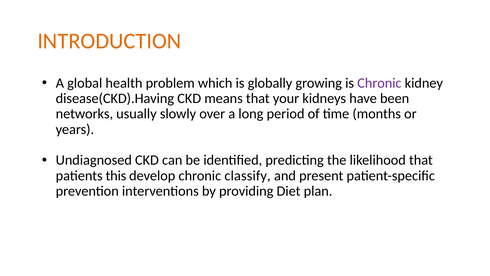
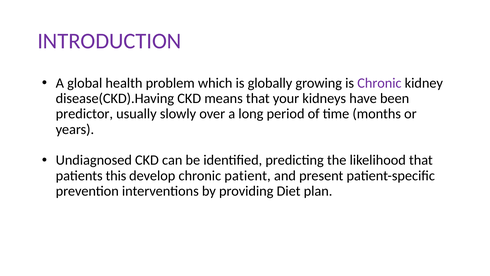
INTRODUCTION colour: orange -> purple
networks: networks -> predictor
classify: classify -> patient
